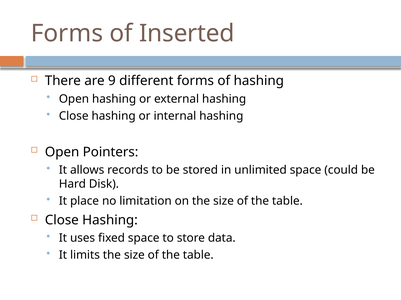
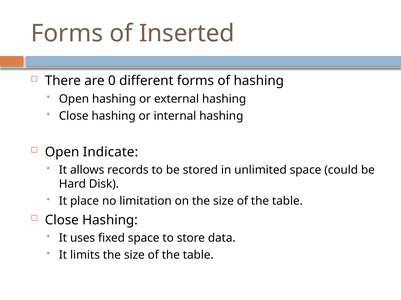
9: 9 -> 0
Pointers: Pointers -> Indicate
